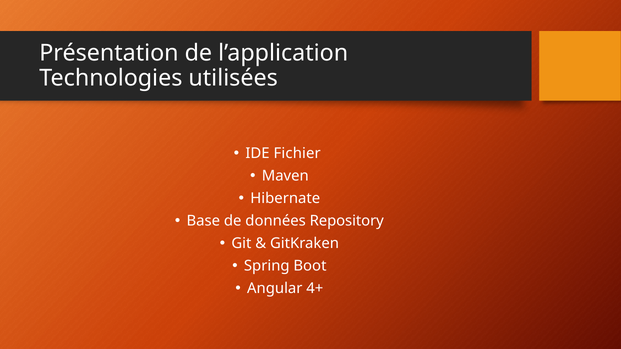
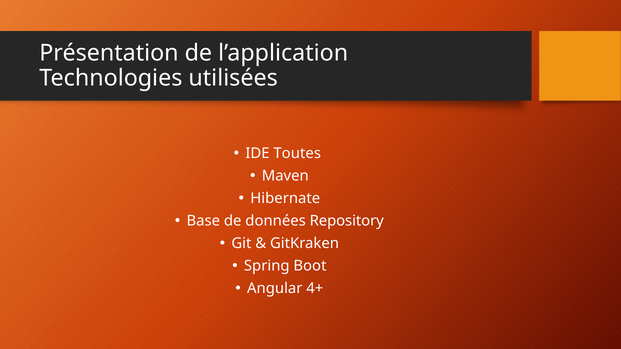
Fichier: Fichier -> Toutes
